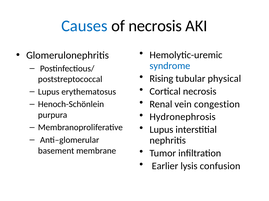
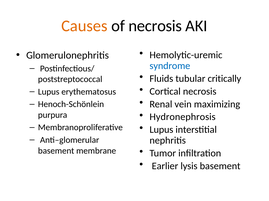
Causes colour: blue -> orange
Rising: Rising -> Fluids
physical: physical -> critically
congestion: congestion -> maximizing
lysis confusion: confusion -> basement
